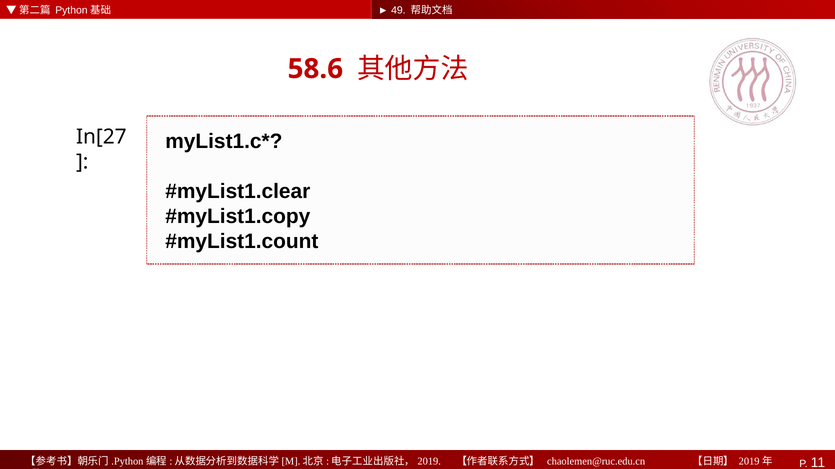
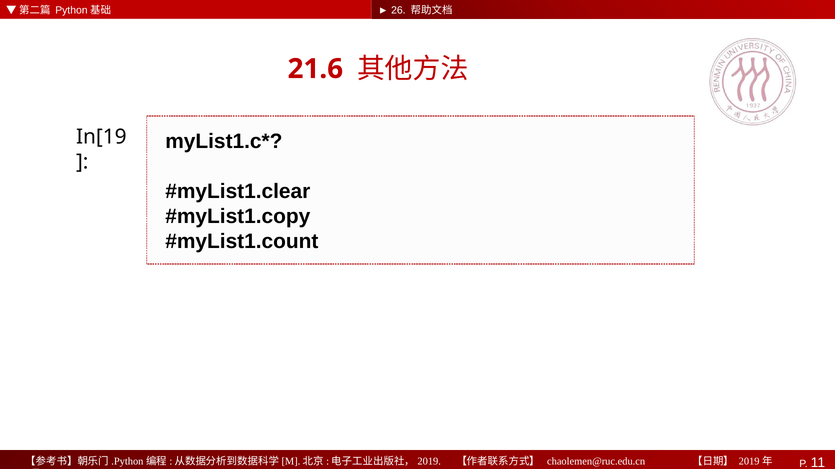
49: 49 -> 26
58.6: 58.6 -> 21.6
In[27: In[27 -> In[19
